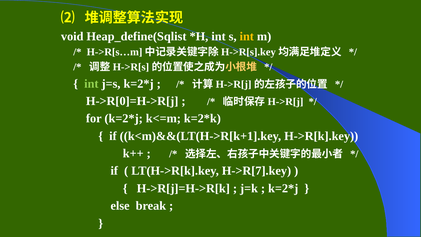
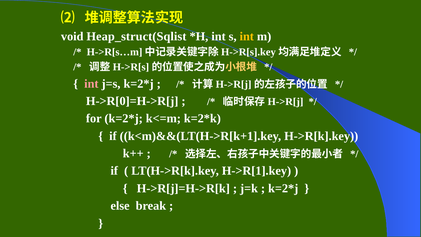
Heap_define(Sqlist: Heap_define(Sqlist -> Heap_struct(Sqlist
int at (91, 84) colour: light green -> pink
H->R[7].key: H->R[7].key -> H->R[1].key
